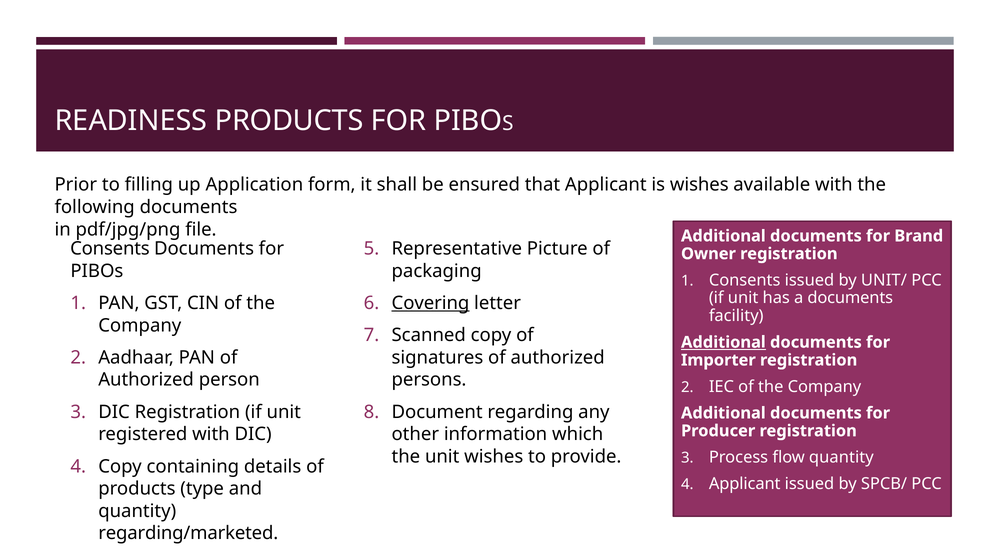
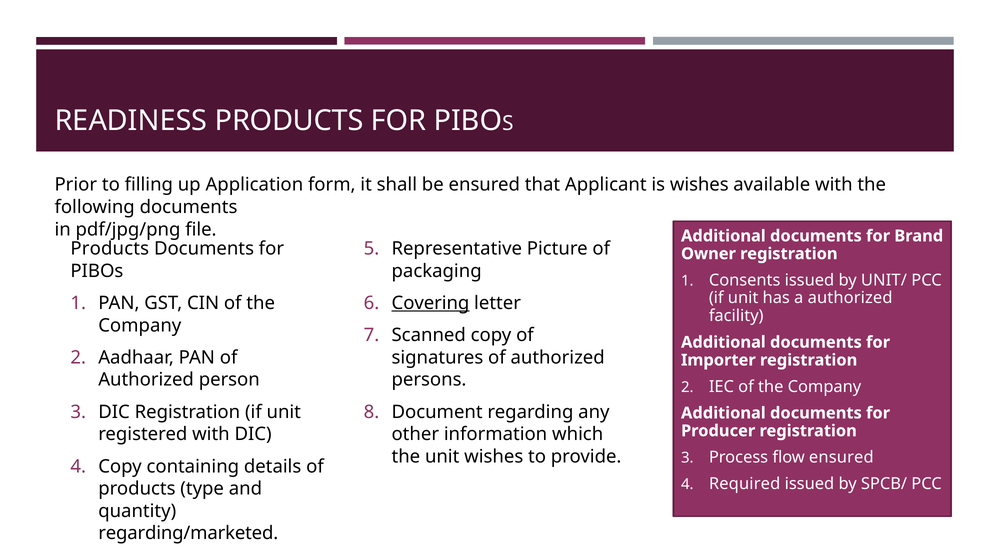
Consents at (110, 249): Consents -> Products
a documents: documents -> authorized
Additional at (723, 342) underline: present -> none
flow quantity: quantity -> ensured
Applicant at (745, 484): Applicant -> Required
